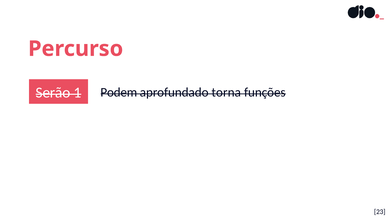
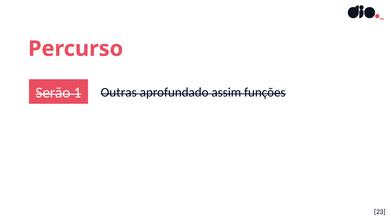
Podem: Podem -> Outras
torna: torna -> assim
